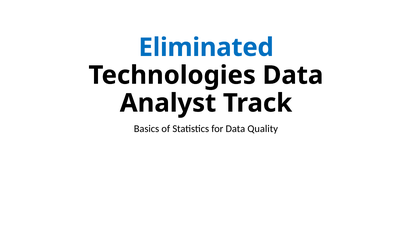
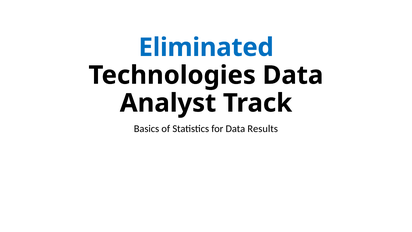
Quality: Quality -> Results
